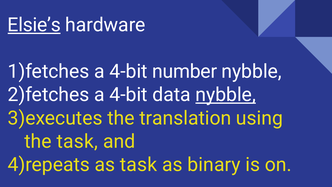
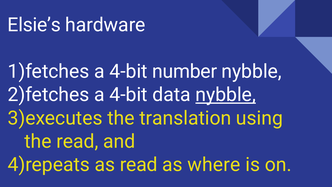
Elsie’s underline: present -> none
the task: task -> read
as task: task -> read
binary: binary -> where
